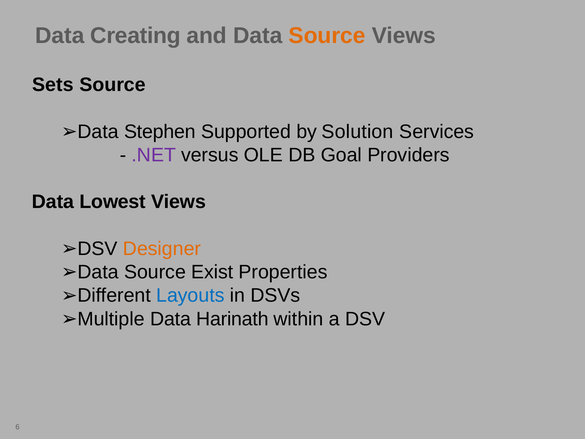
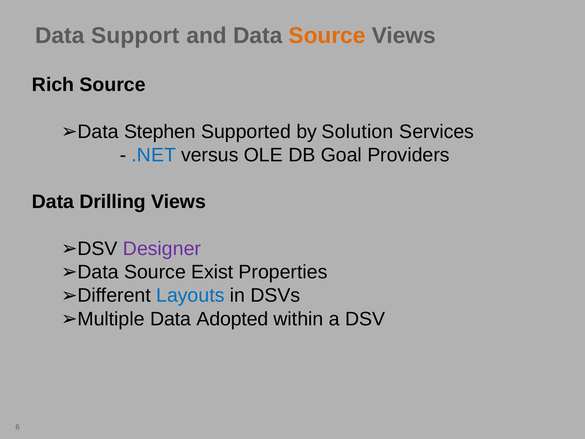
Creating: Creating -> Support
Sets: Sets -> Rich
.NET colour: purple -> blue
Lowest: Lowest -> Drilling
Designer colour: orange -> purple
Harinath: Harinath -> Adopted
